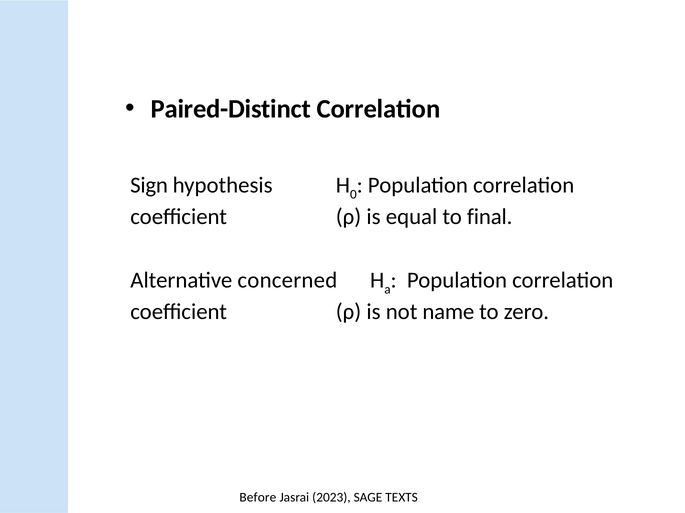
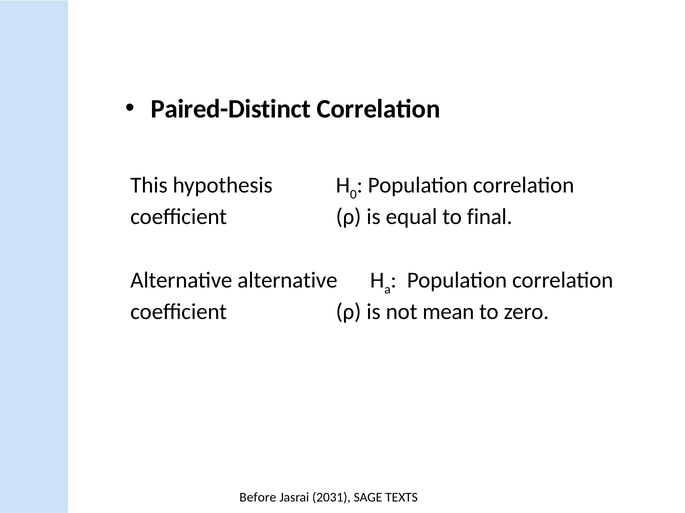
Sign: Sign -> This
Alternative concerned: concerned -> alternative
name: name -> mean
2023: 2023 -> 2031
